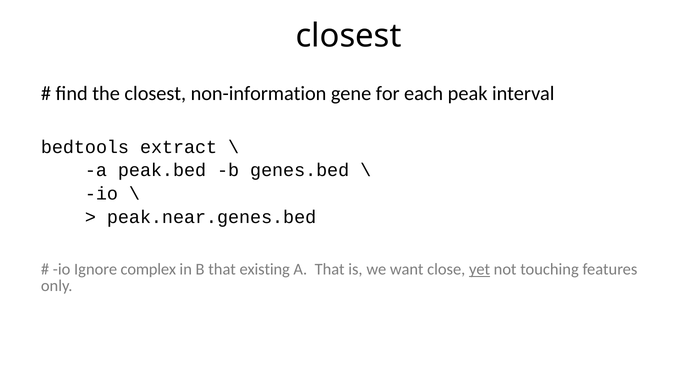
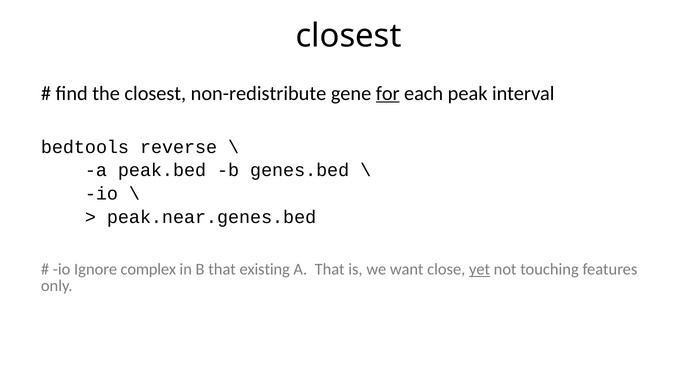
non-information: non-information -> non-redistribute
for underline: none -> present
extract: extract -> reverse
